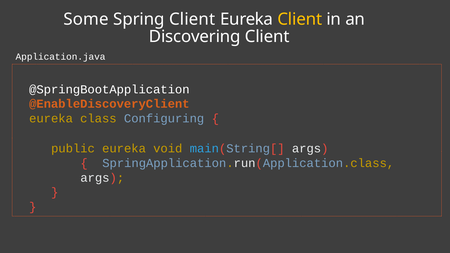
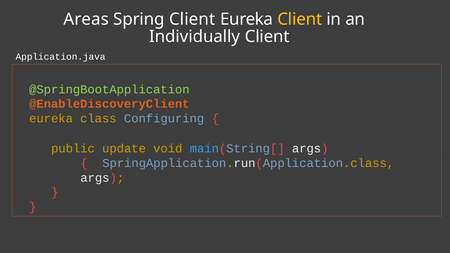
Some: Some -> Areas
Discovering: Discovering -> Individually
@SpringBootApplication colour: white -> light green
public eureka: eureka -> update
